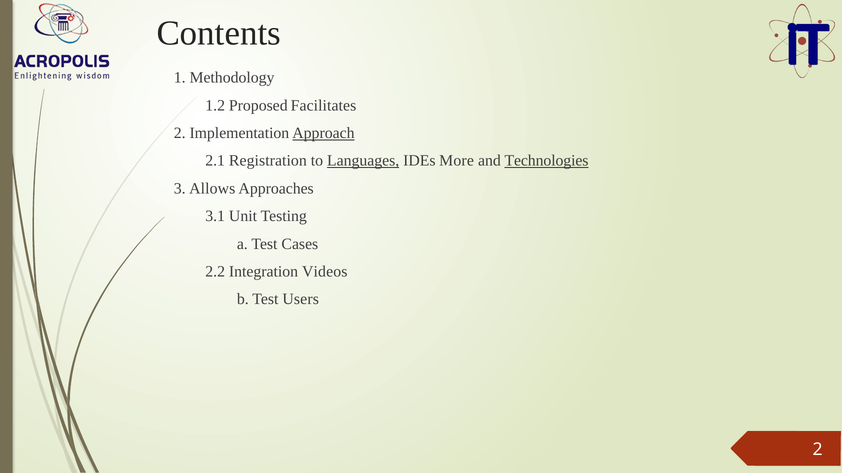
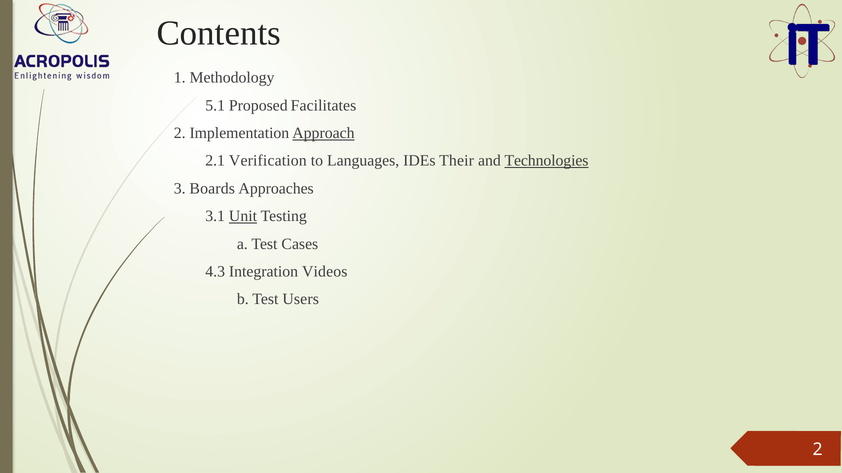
1.2: 1.2 -> 5.1
Registration: Registration -> Verification
Languages underline: present -> none
More: More -> Their
Allows: Allows -> Boards
Unit underline: none -> present
2.2: 2.2 -> 4.3
